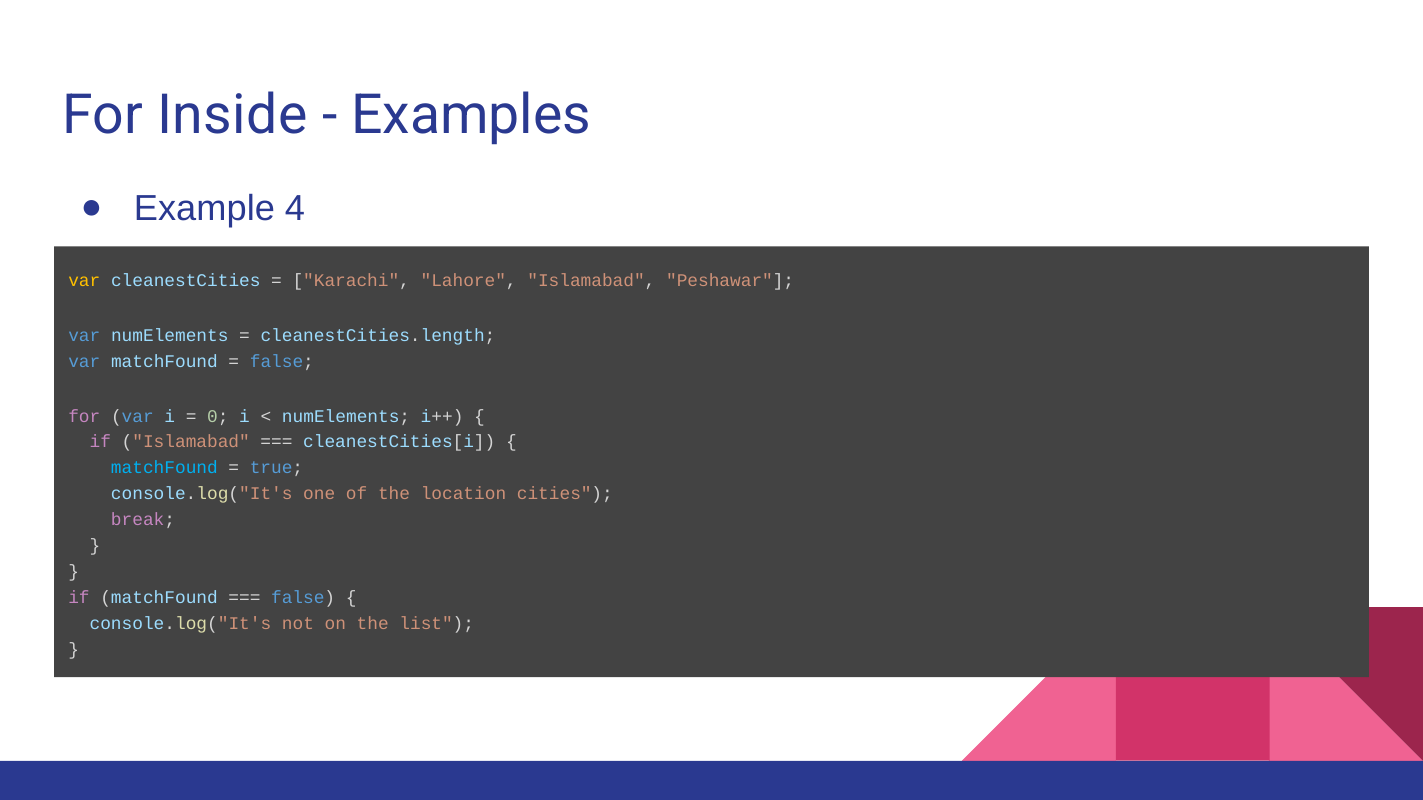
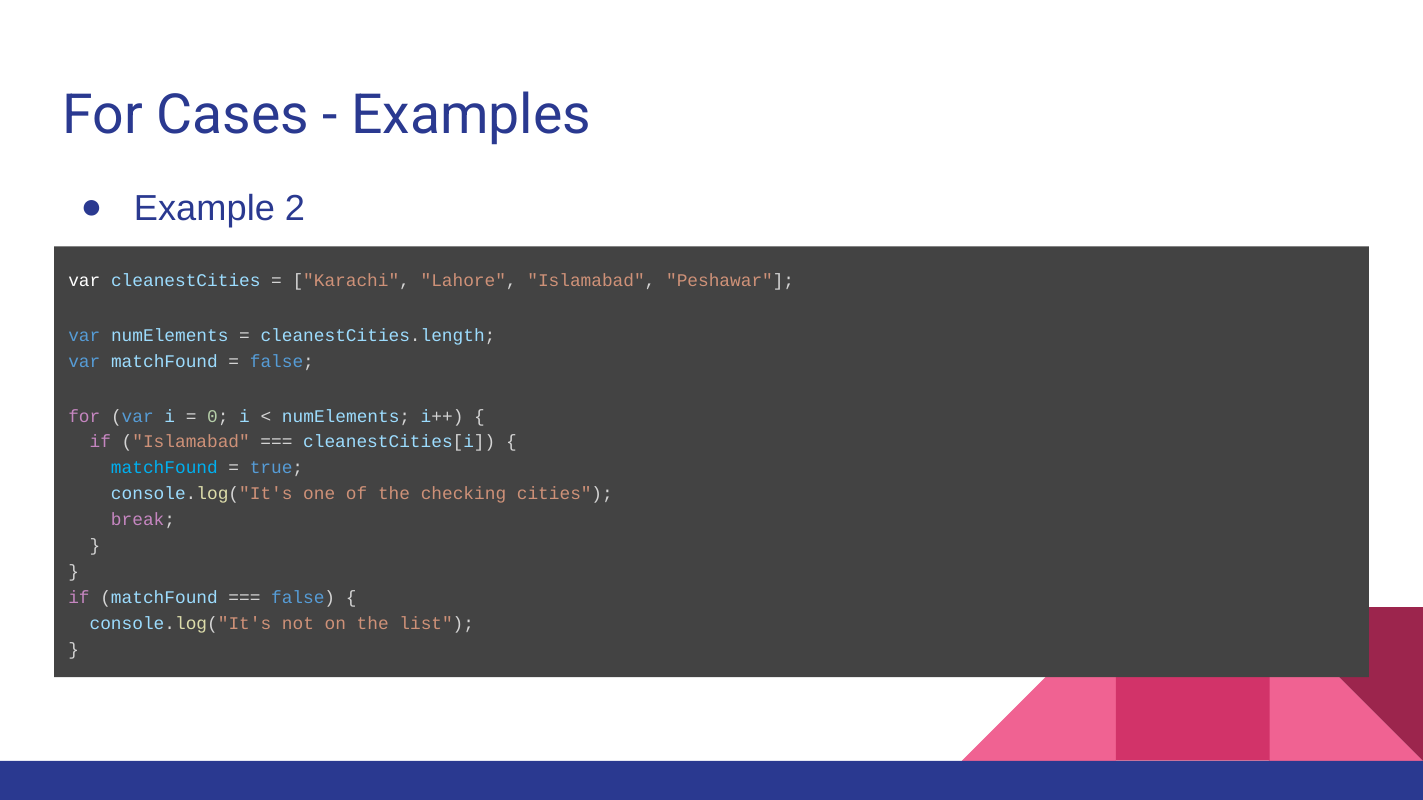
Inside: Inside -> Cases
4: 4 -> 2
var at (84, 281) colour: yellow -> white
location: location -> checking
